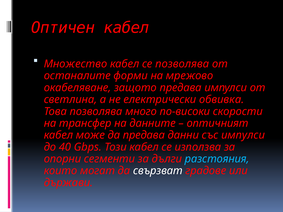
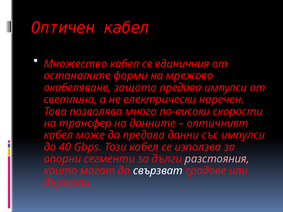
се позволява: позволява -> единичния
обвивка: обвивка -> наречен
разстояния colour: light blue -> pink
